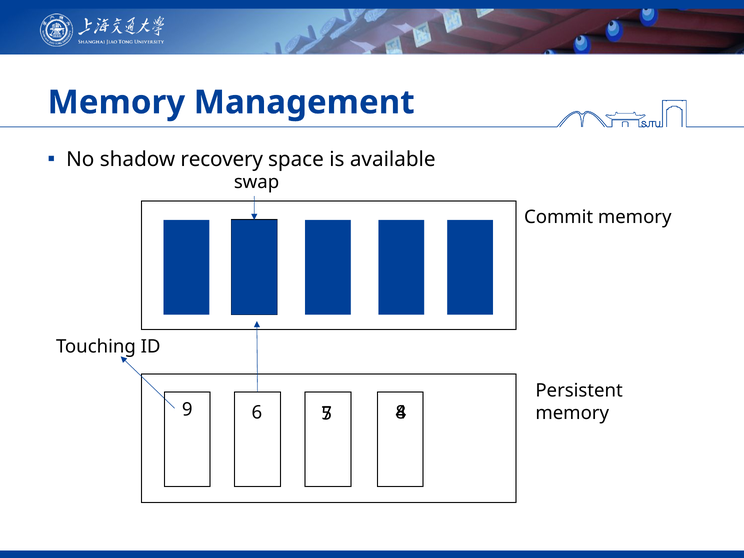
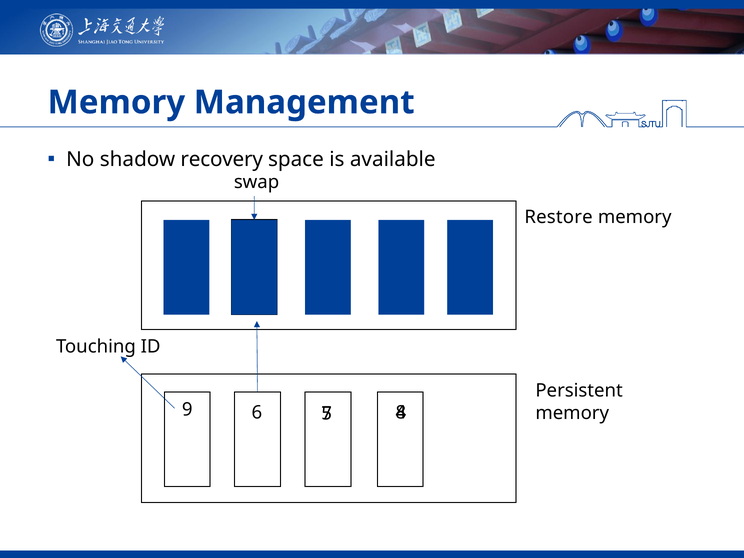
Commit: Commit -> Restore
